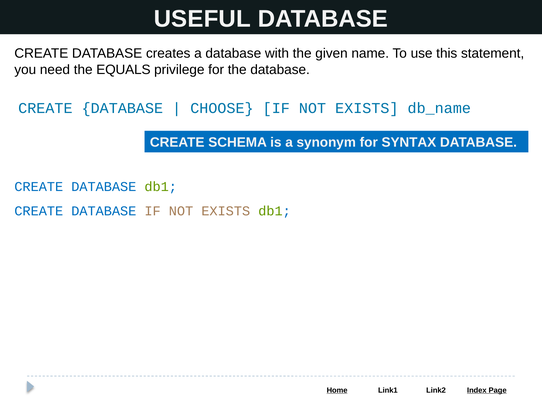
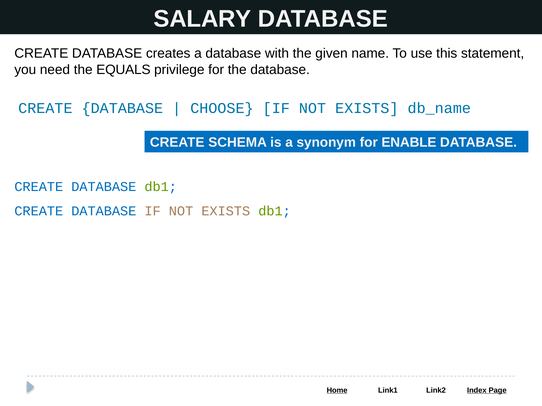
USEFUL: USEFUL -> SALARY
SYNTAX: SYNTAX -> ENABLE
